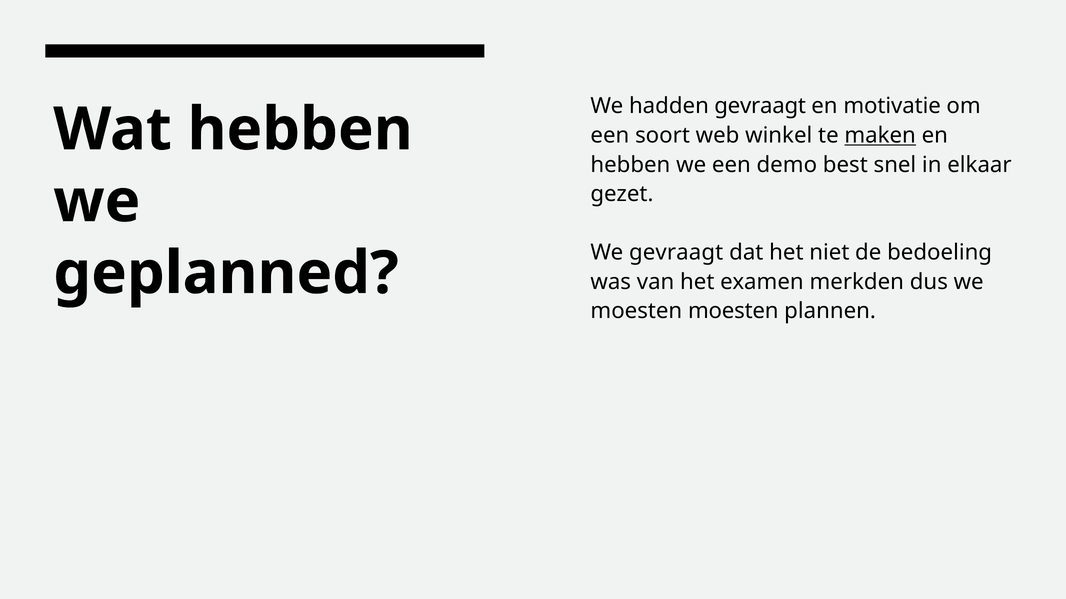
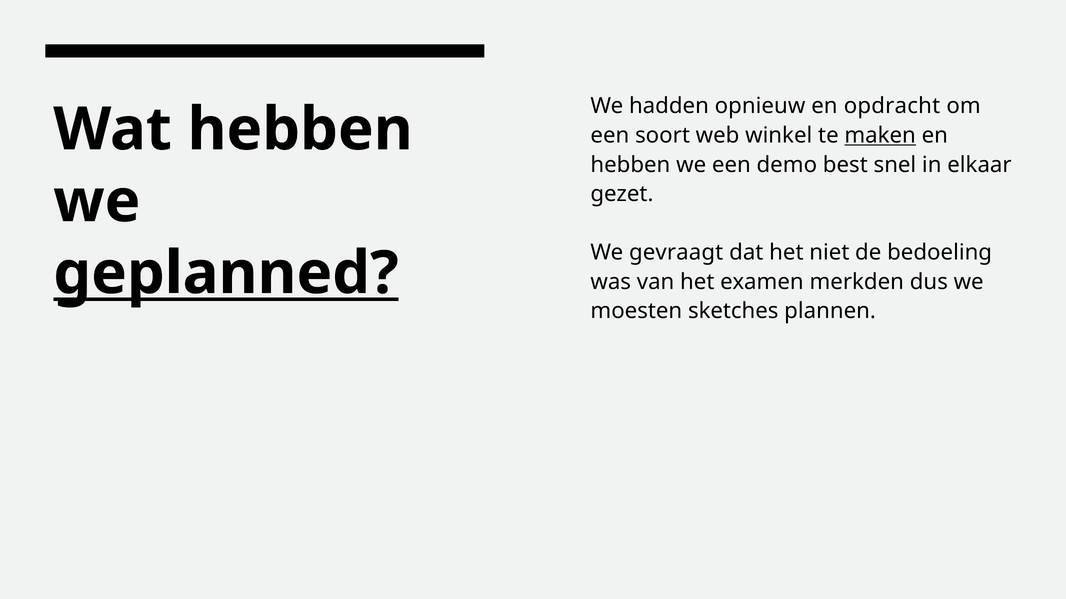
hadden gevraagt: gevraagt -> opnieuw
motivatie: motivatie -> opdracht
geplanned underline: none -> present
moesten moesten: moesten -> sketches
